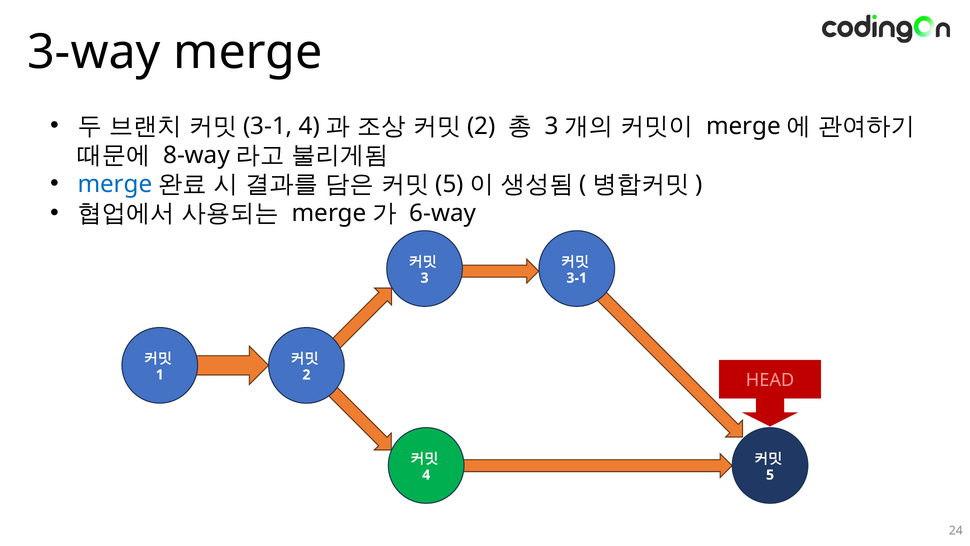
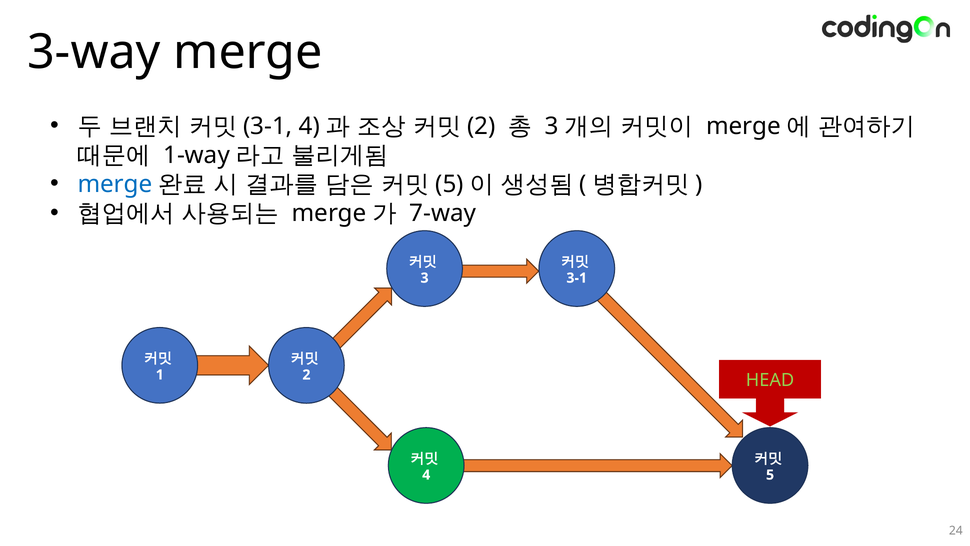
8-way: 8-way -> 1-way
6-way: 6-way -> 7-way
HEAD colour: pink -> light green
